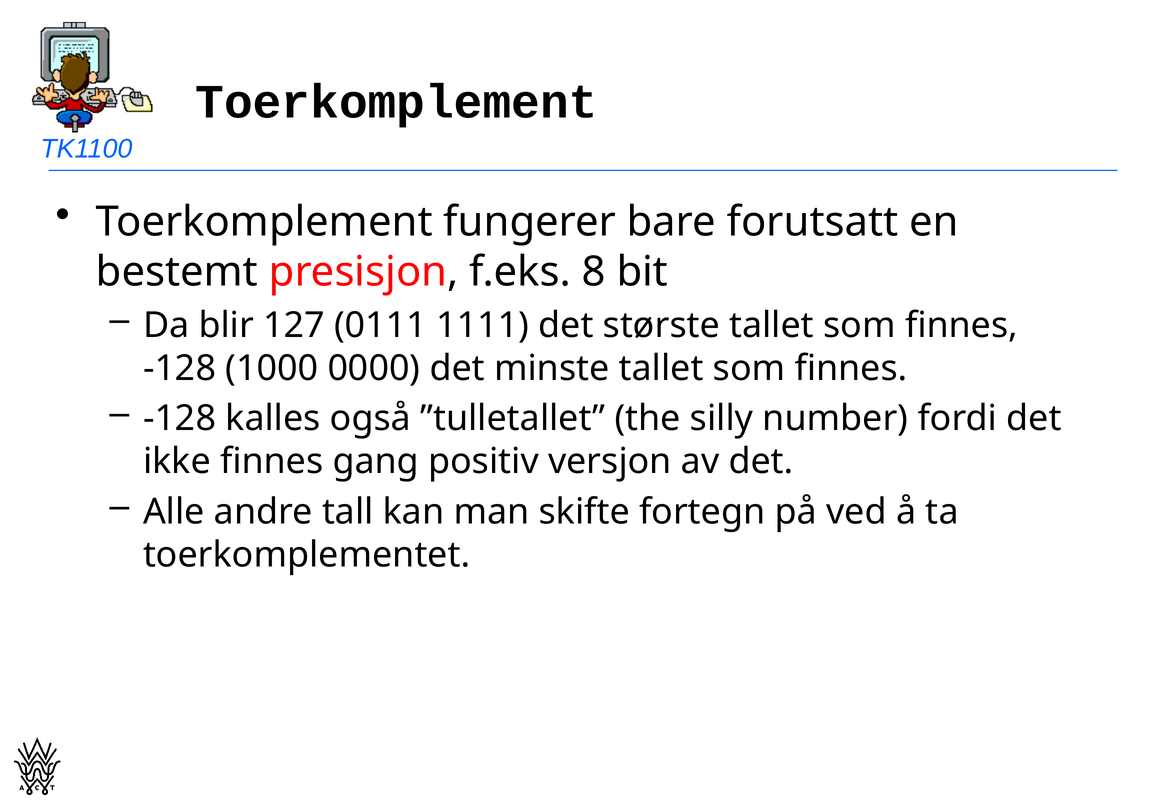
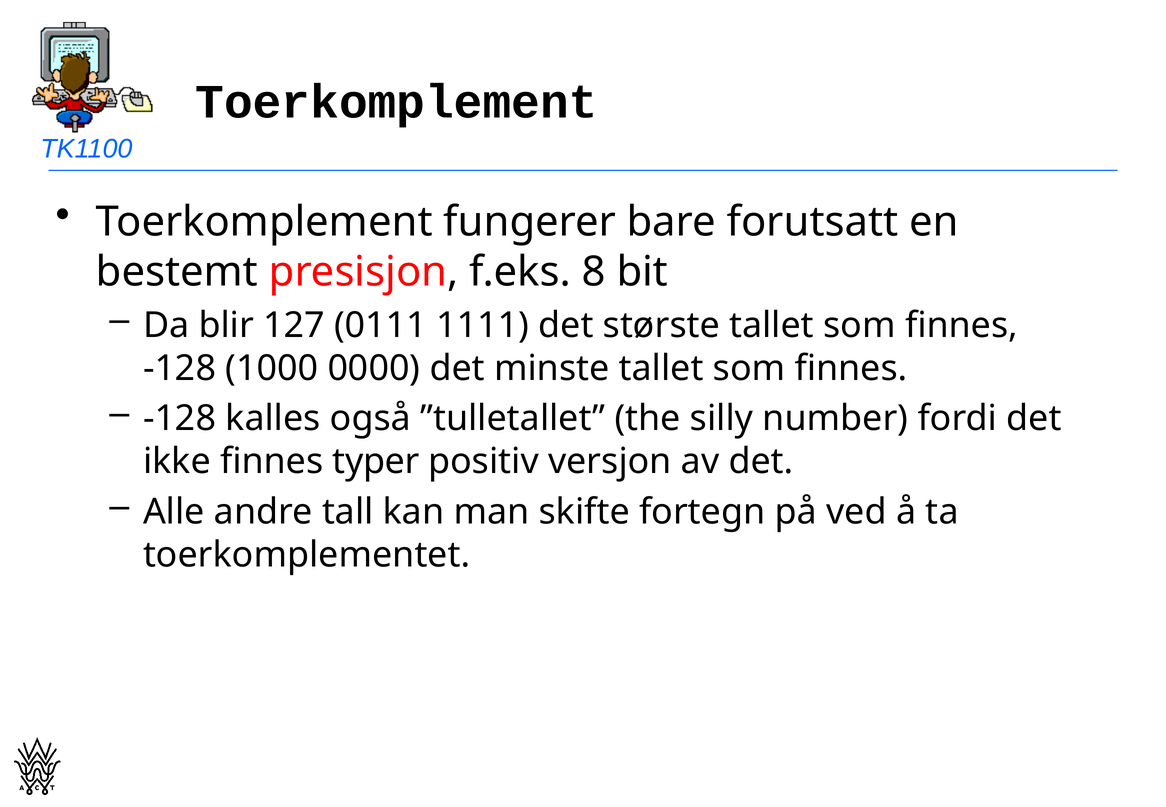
gang: gang -> typer
